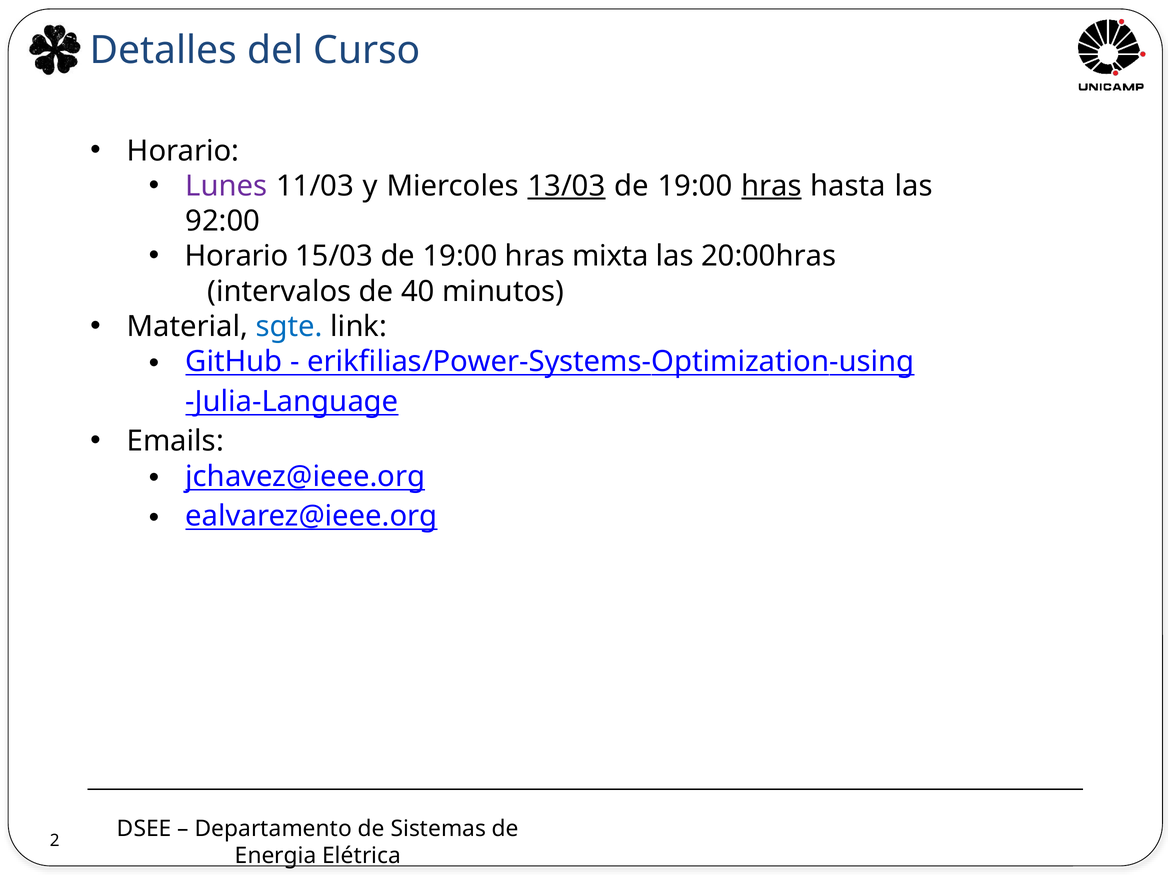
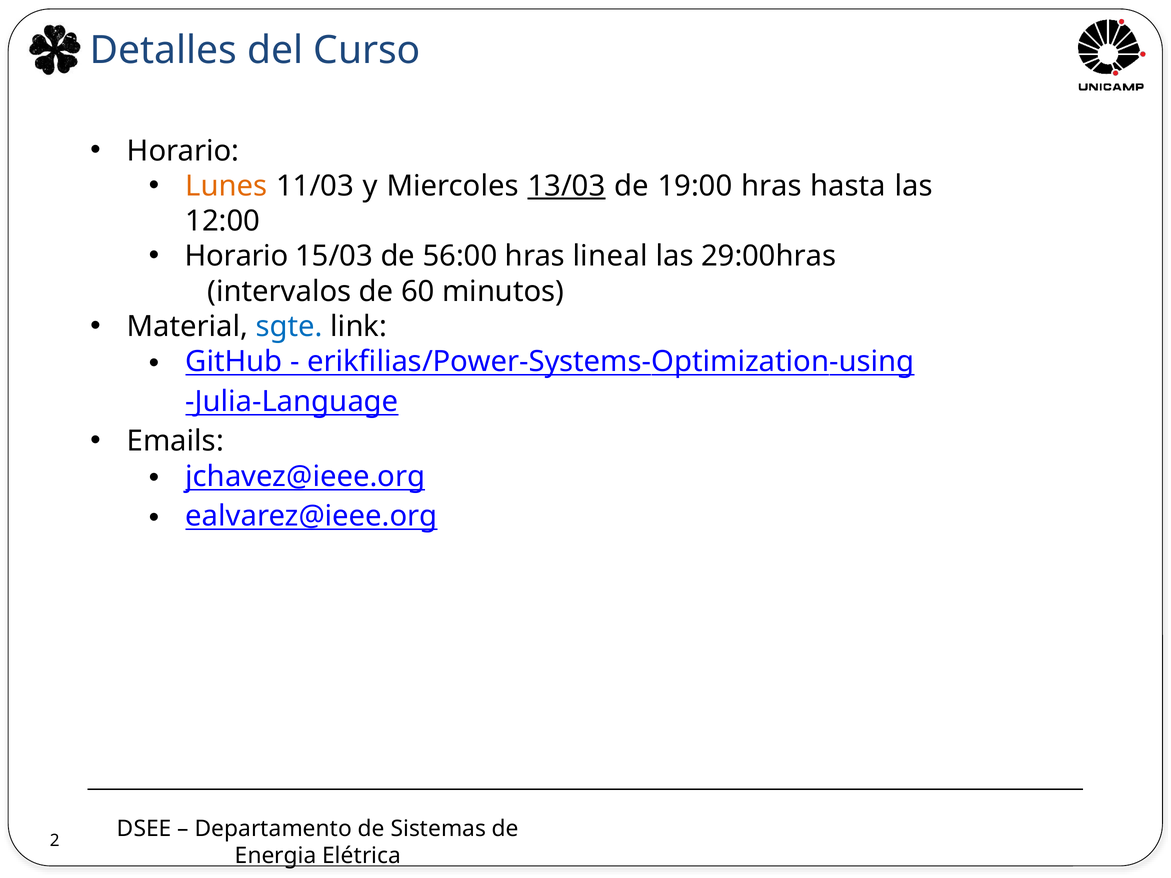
Lunes colour: purple -> orange
hras at (771, 186) underline: present -> none
92:00: 92:00 -> 12:00
15/03 de 19:00: 19:00 -> 56:00
mixta: mixta -> lineal
20:00hras: 20:00hras -> 29:00hras
40: 40 -> 60
